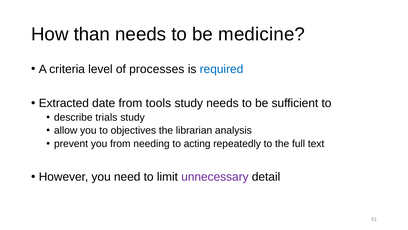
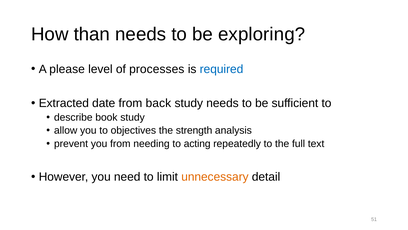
medicine: medicine -> exploring
criteria: criteria -> please
tools: tools -> back
trials: trials -> book
librarian: librarian -> strength
unnecessary colour: purple -> orange
